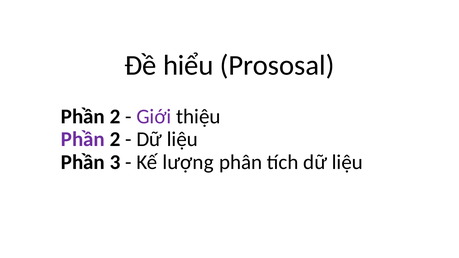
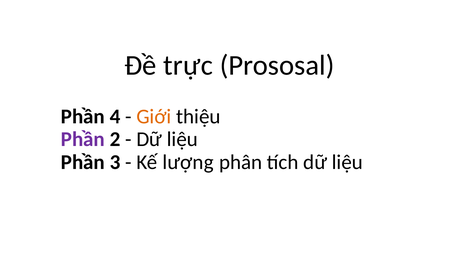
hiểu: hiểu -> trực
2 at (115, 117): 2 -> 4
Giới colour: purple -> orange
